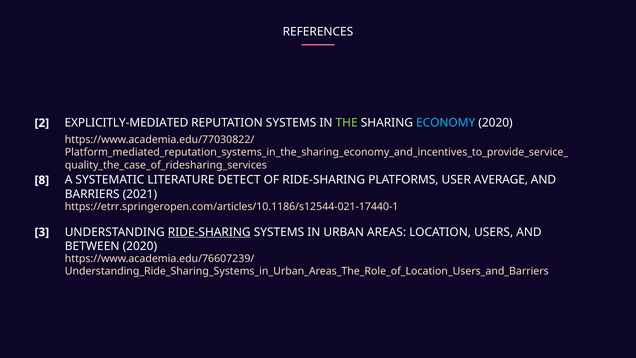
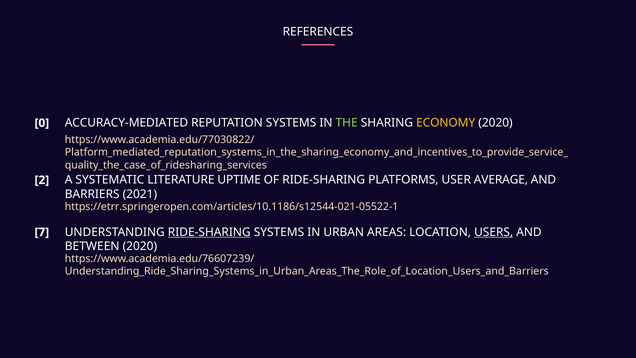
EXPLICITLY-MEDIATED: EXPLICITLY-MEDIATED -> ACCURACY-MEDIATED
ECONOMY colour: light blue -> yellow
2: 2 -> 0
DETECT: DETECT -> UPTIME
8: 8 -> 2
https://etrr.springeropen.com/articles/10.1186/s12544-021-17440-1: https://etrr.springeropen.com/articles/10.1186/s12544-021-17440-1 -> https://etrr.springeropen.com/articles/10.1186/s12544-021-05522-1
USERS underline: none -> present
3: 3 -> 7
